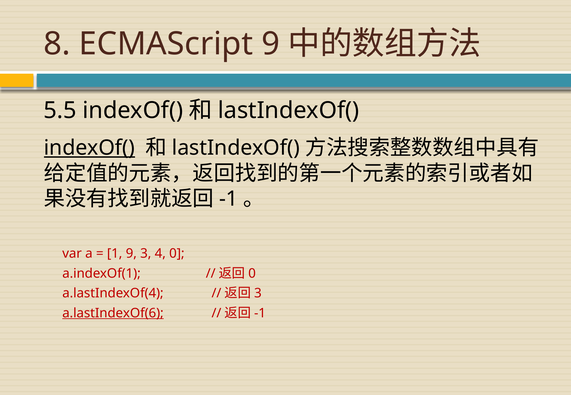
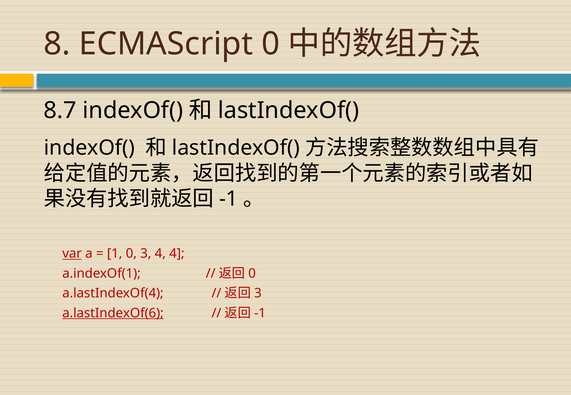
ECMAScript 9: 9 -> 0
5.5: 5.5 -> 8.7
indexOf( at (89, 148) underline: present -> none
var underline: none -> present
1 9: 9 -> 0
4 0: 0 -> 4
